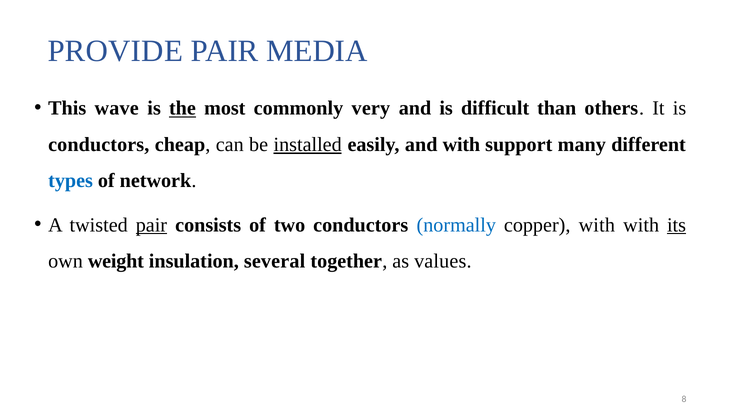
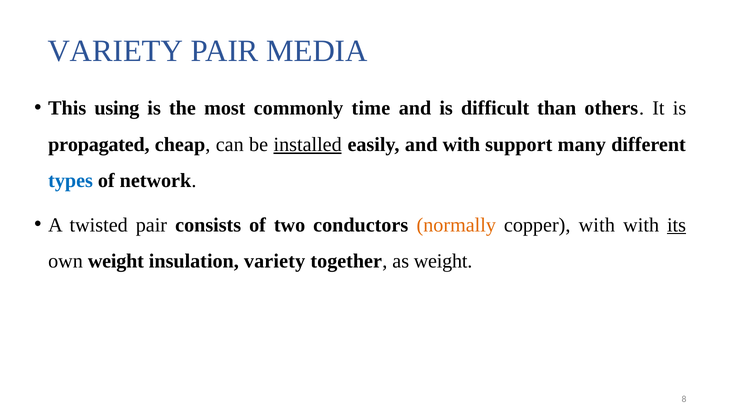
PROVIDE at (115, 51): PROVIDE -> VARIETY
wave: wave -> using
the underline: present -> none
very: very -> time
conductors at (99, 145): conductors -> propagated
pair at (151, 225) underline: present -> none
normally colour: blue -> orange
insulation several: several -> variety
as values: values -> weight
